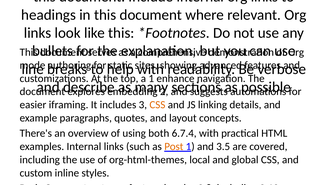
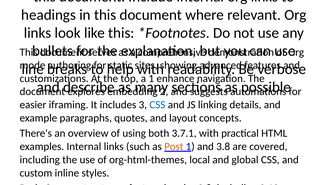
CSS at (157, 105) colour: orange -> blue
6.7.4: 6.7.4 -> 3.7.1
and 3.5: 3.5 -> 3.8
